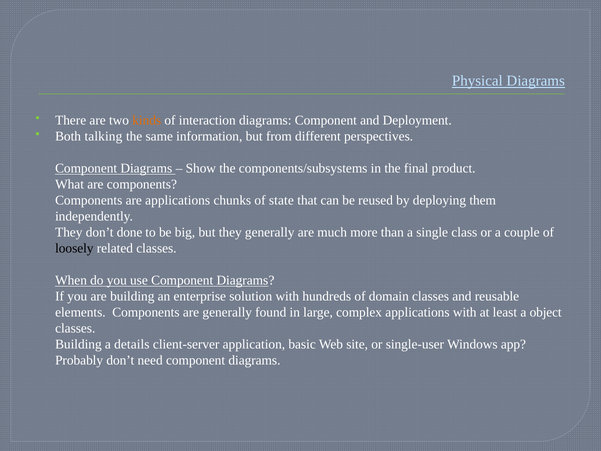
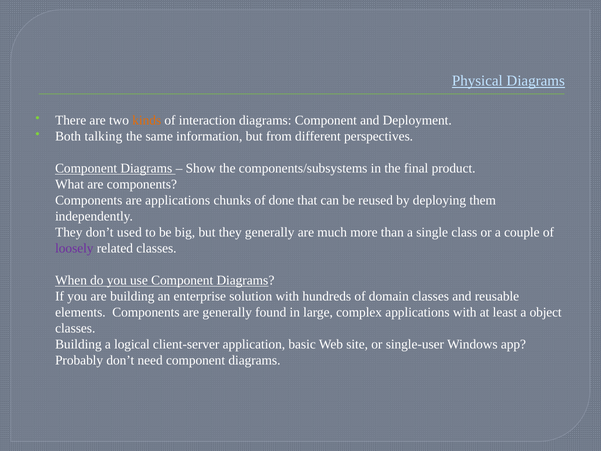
state: state -> done
done: done -> used
loosely colour: black -> purple
details: details -> logical
